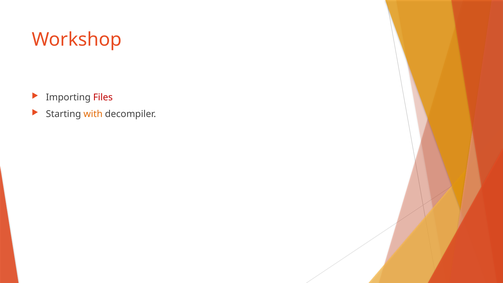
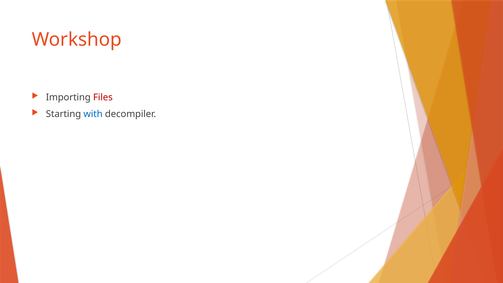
with colour: orange -> blue
